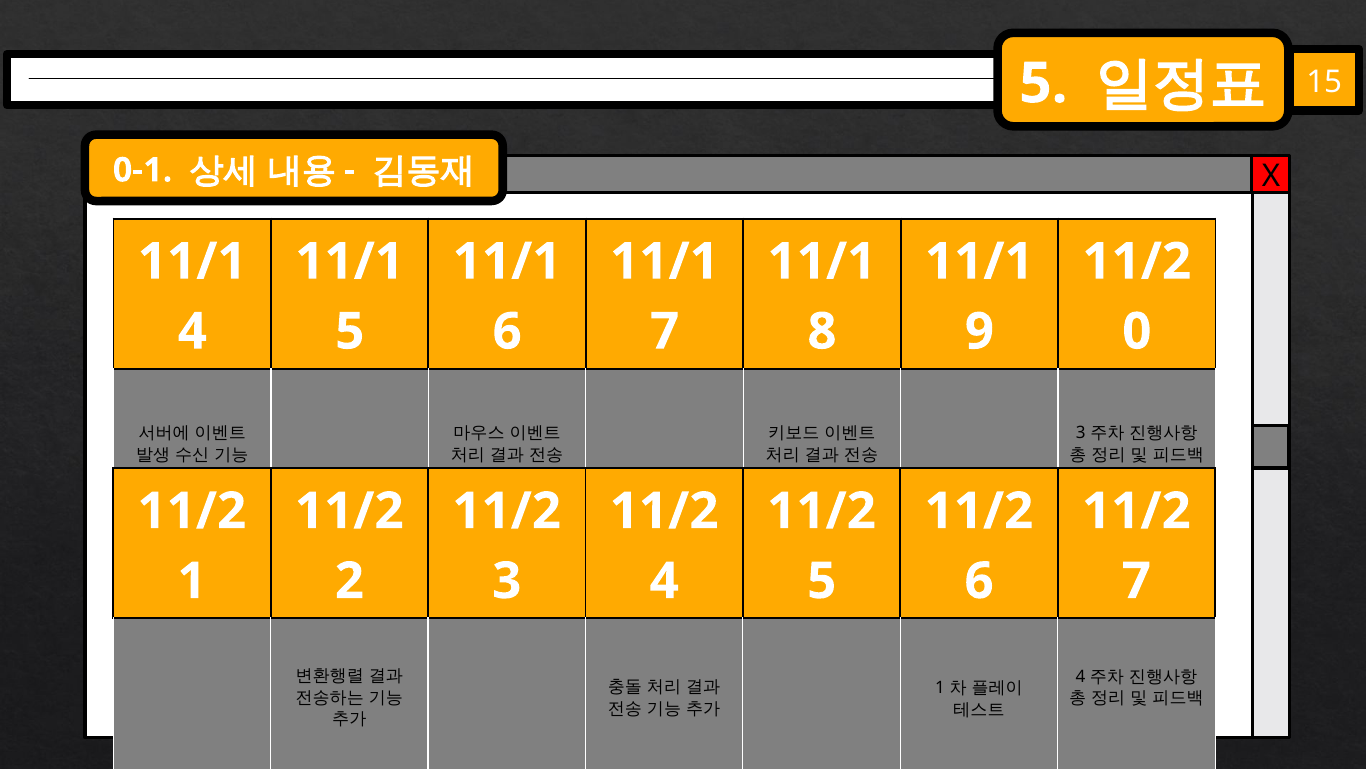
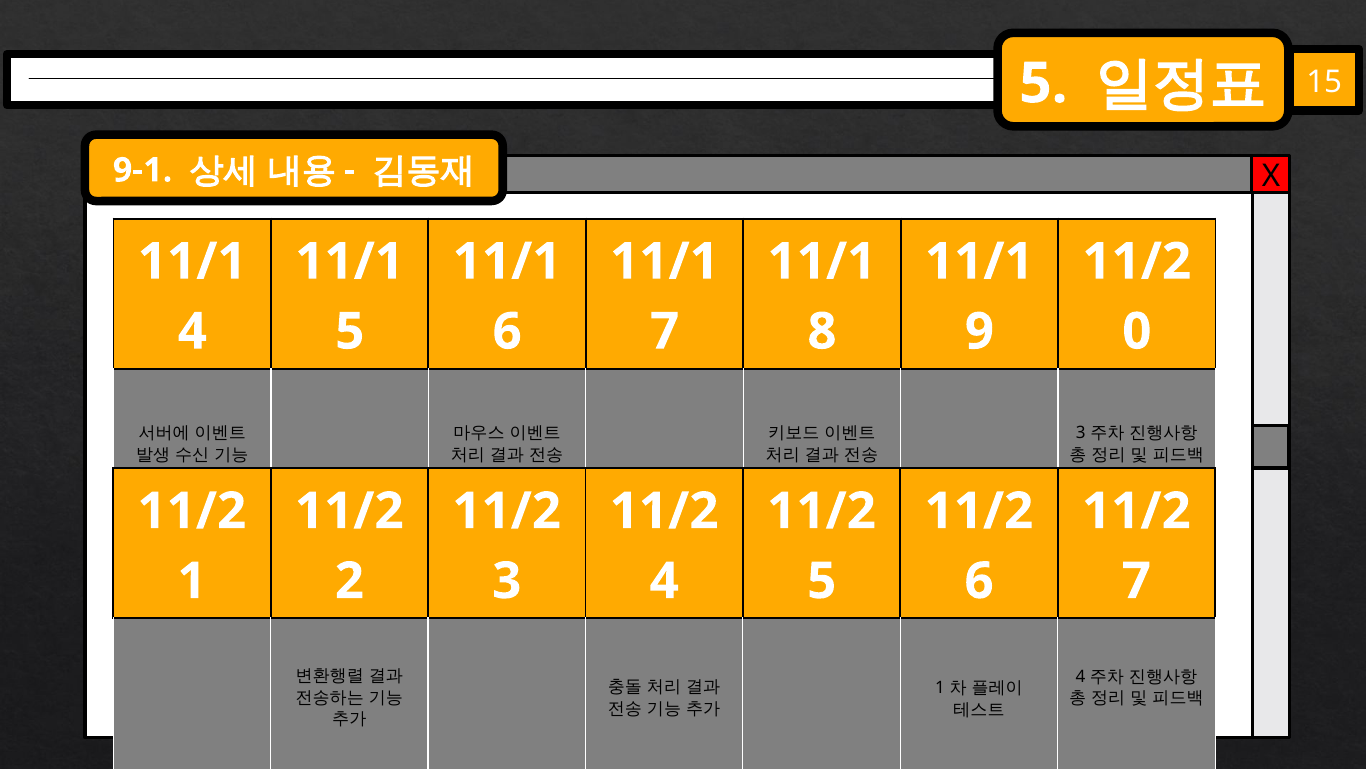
0-1: 0-1 -> 9-1
